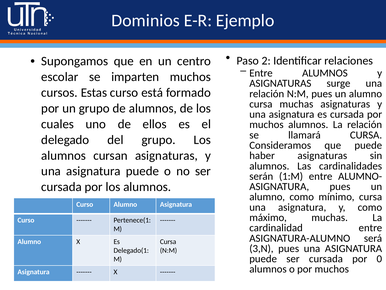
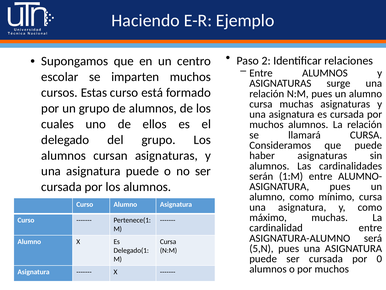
Dominios: Dominios -> Haciendo
3,N: 3,N -> 5,N
